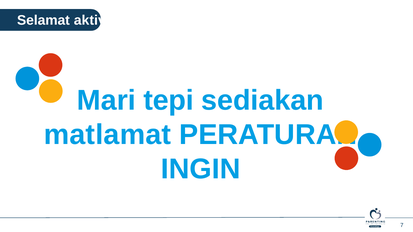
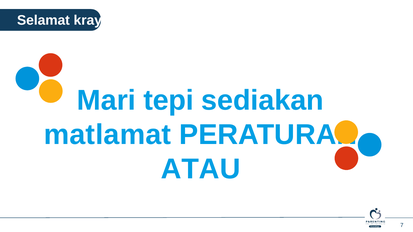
aktiviti: aktiviti -> krayon
INGIN: INGIN -> ATAU
